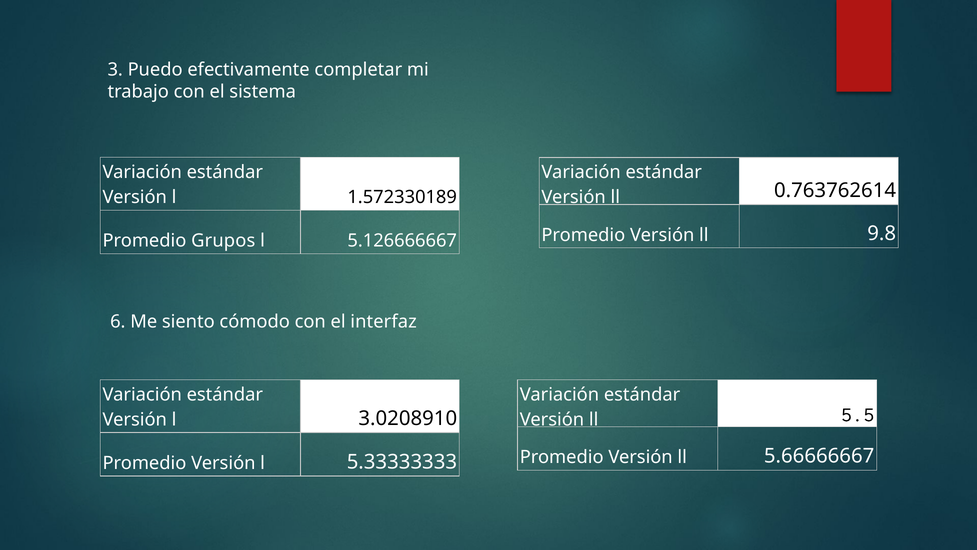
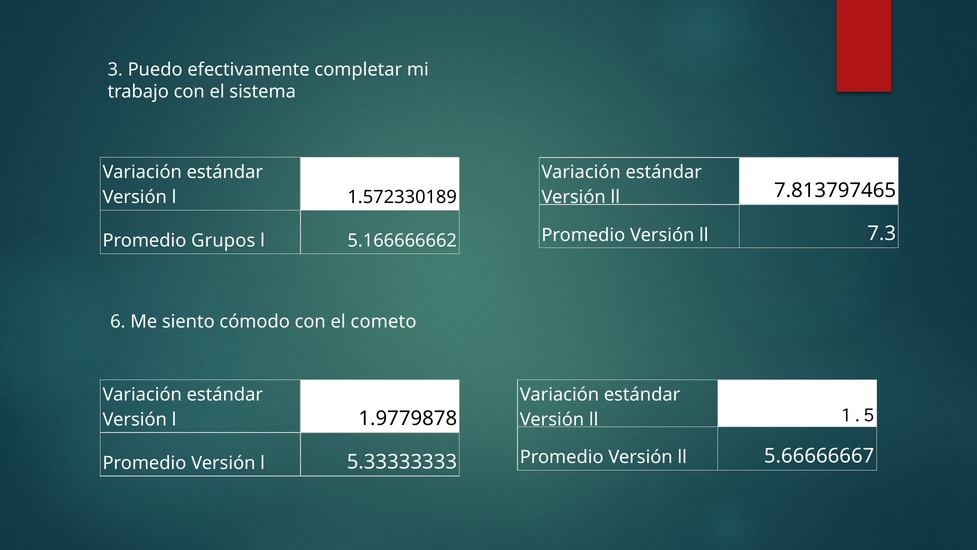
0.763762614: 0.763762614 -> 7.813797465
9.8: 9.8 -> 7.3
5.126666667: 5.126666667 -> 5.166666662
interfaz: interfaz -> cometo
5.5: 5.5 -> 1.5
3.0208910: 3.0208910 -> 1.9779878
